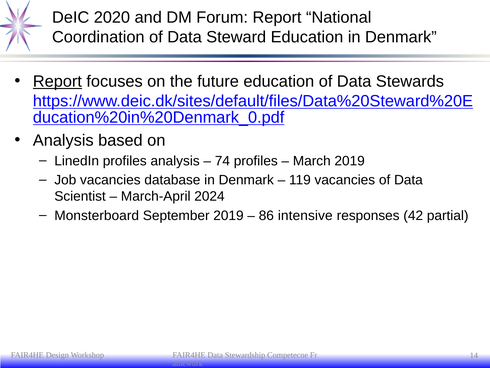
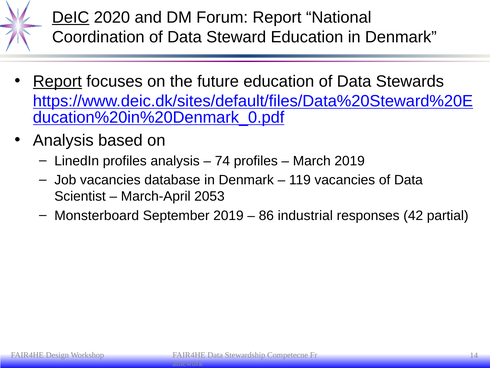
DeIC underline: none -> present
2024: 2024 -> 2053
intensive: intensive -> industrial
